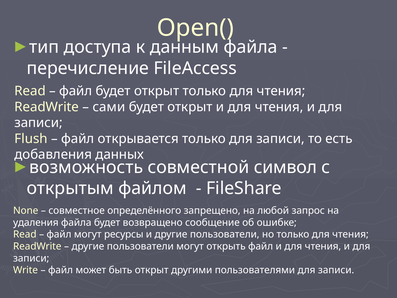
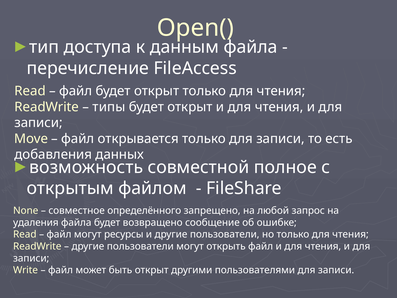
сами: сами -> типы
Flush: Flush -> Move
символ: символ -> полное
